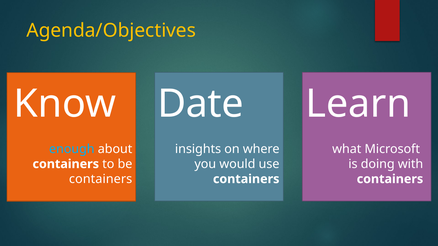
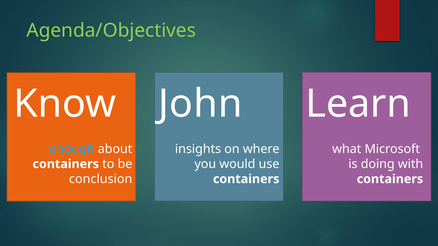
Agenda/Objectives colour: yellow -> light green
Date: Date -> John
containers at (101, 179): containers -> conclusion
